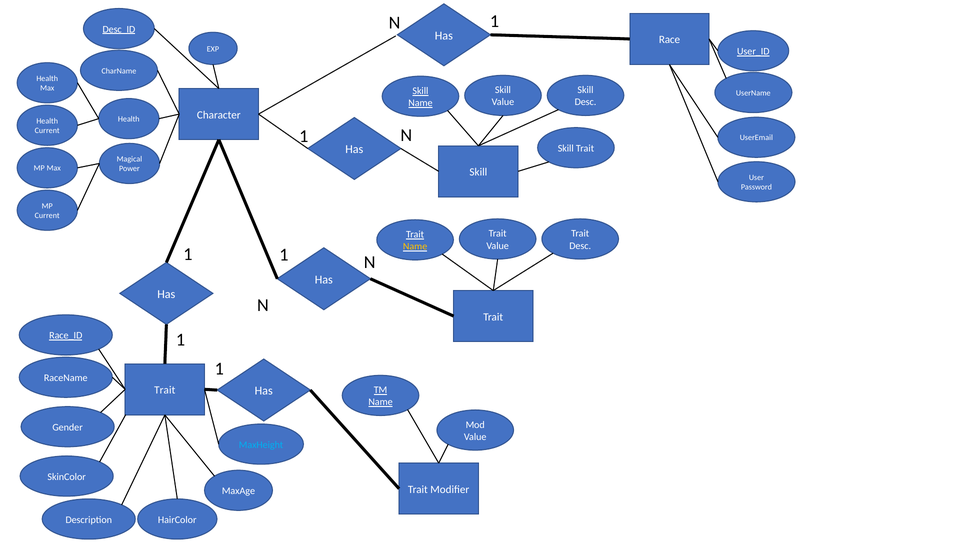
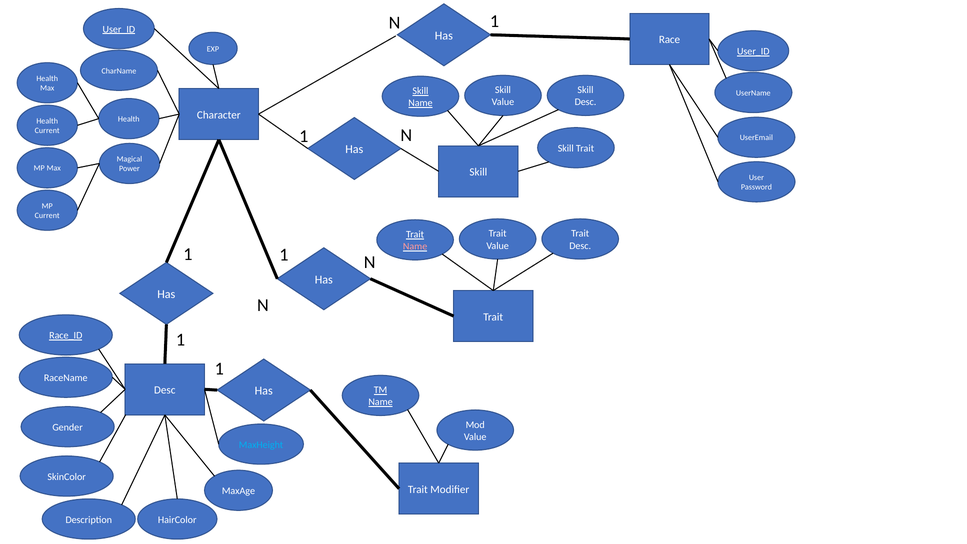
Desc_ID at (119, 29): Desc_ID -> User_ID
Name at (415, 247) colour: yellow -> pink
Trait at (165, 390): Trait -> Desc
